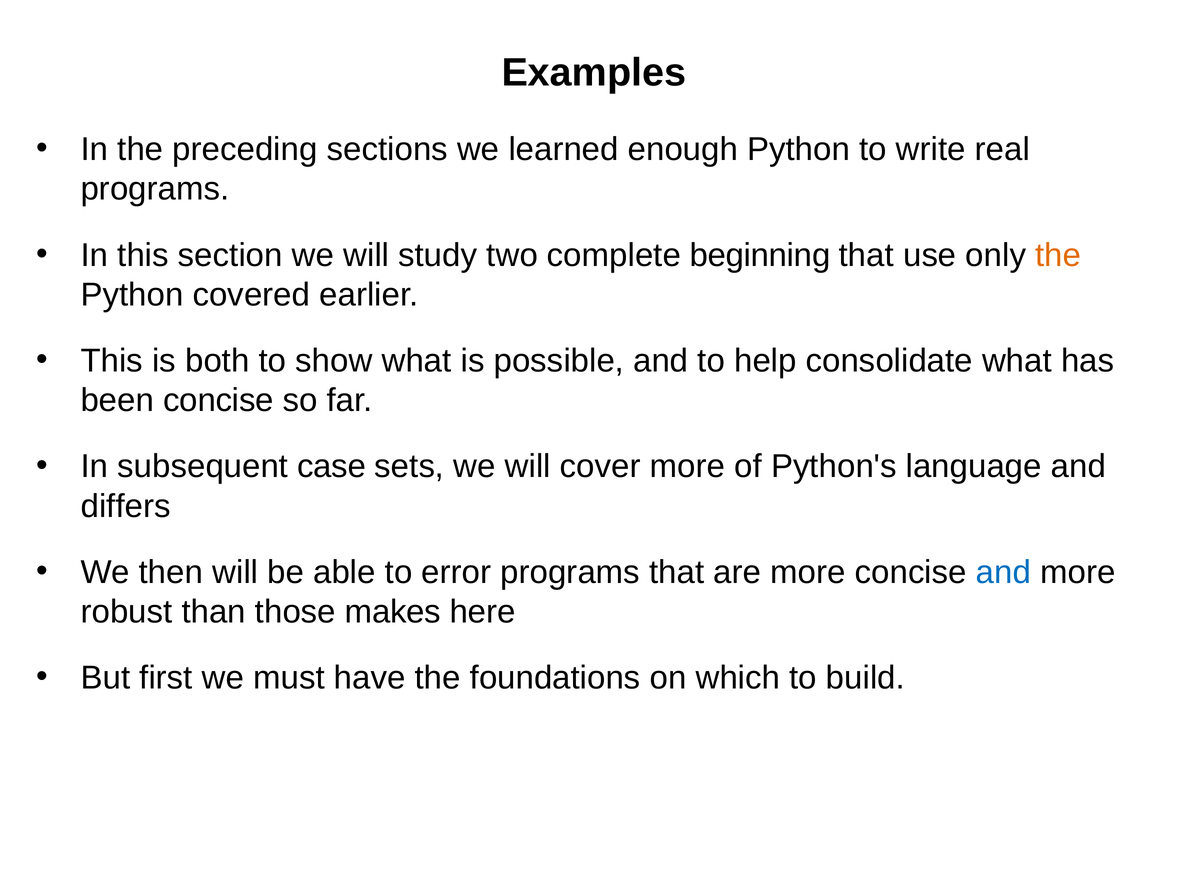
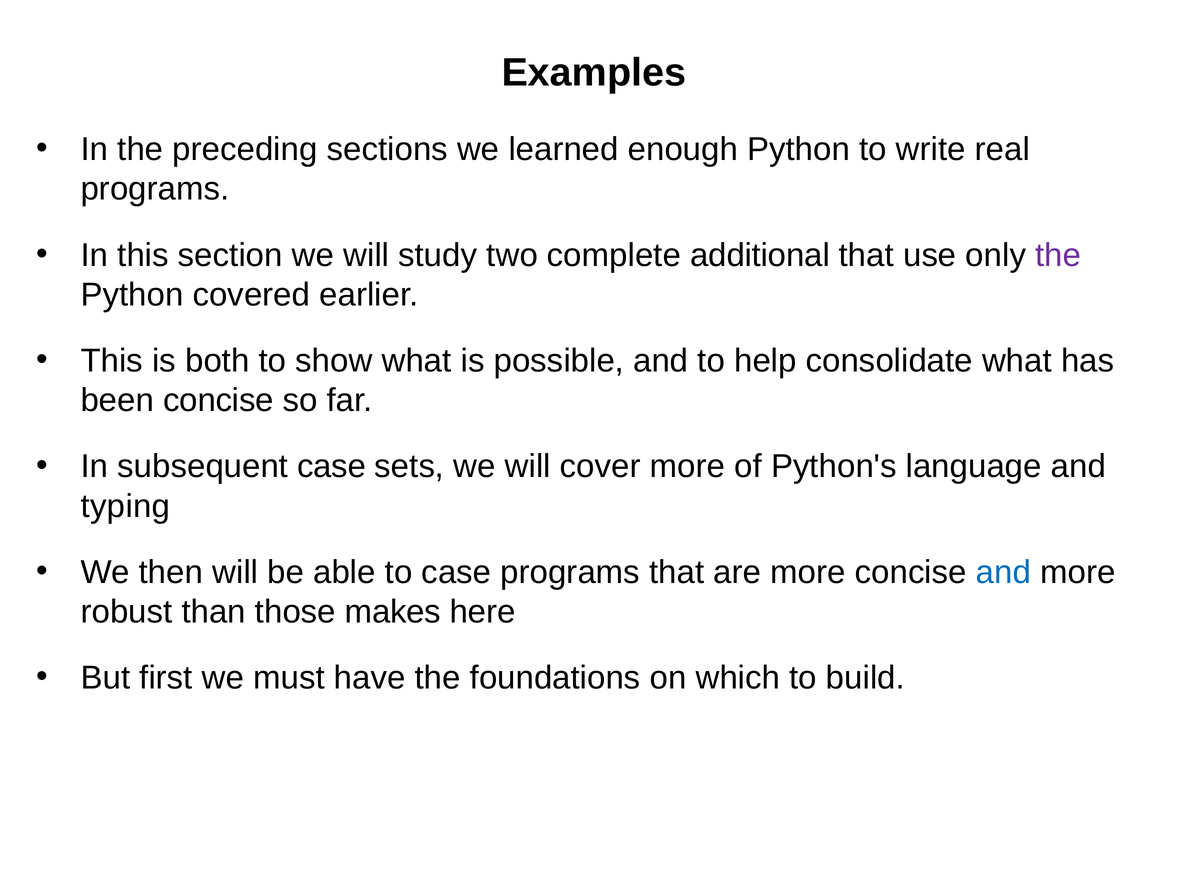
beginning: beginning -> additional
the at (1058, 255) colour: orange -> purple
differs: differs -> typing
to error: error -> case
